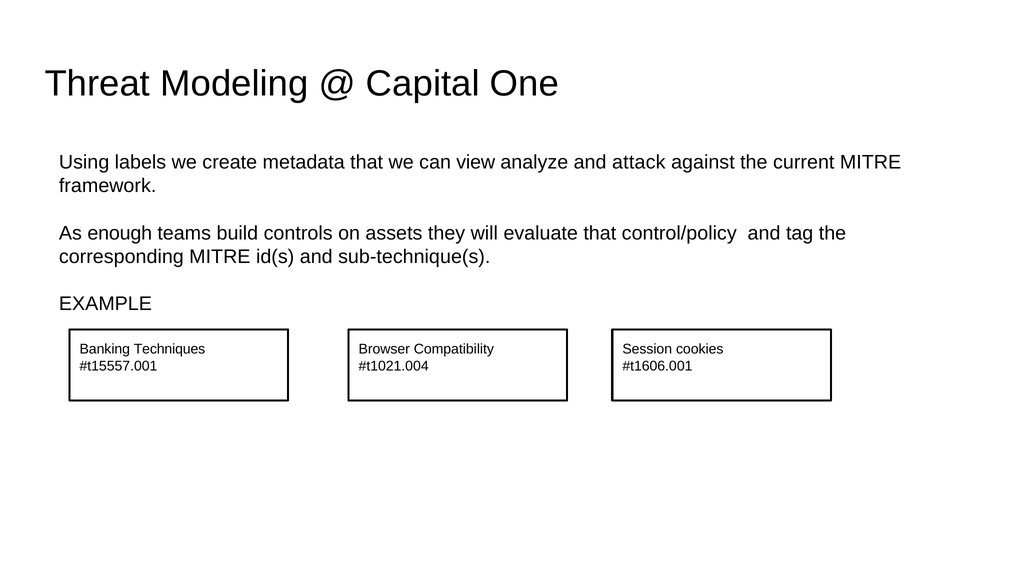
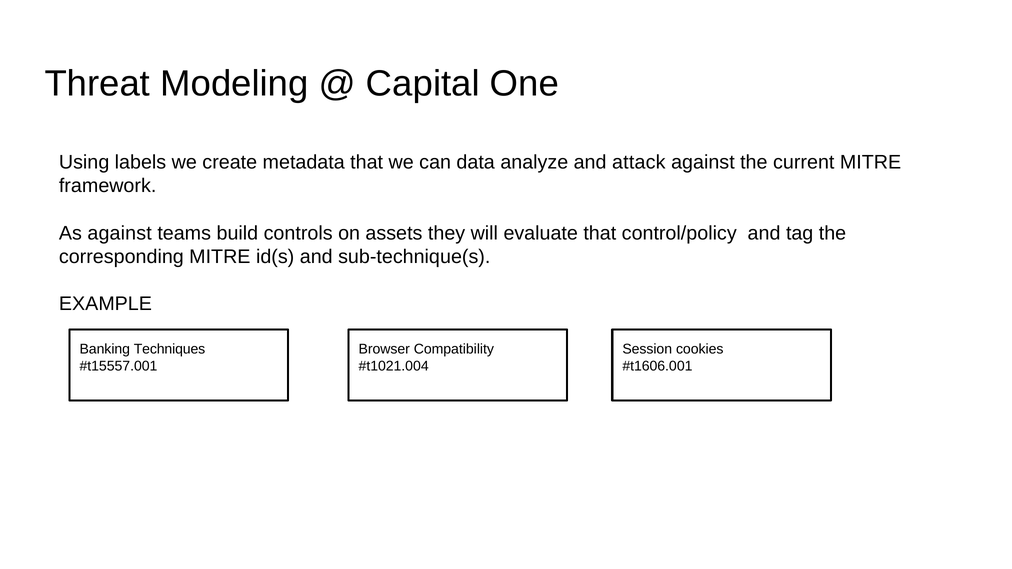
view: view -> data
As enough: enough -> against
